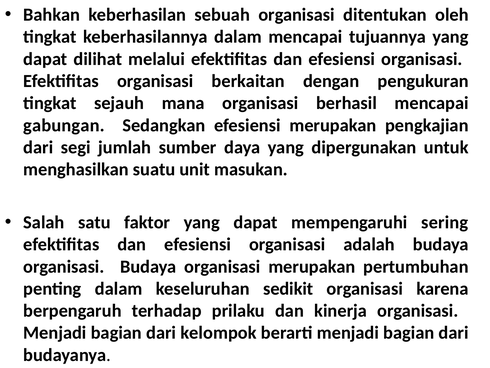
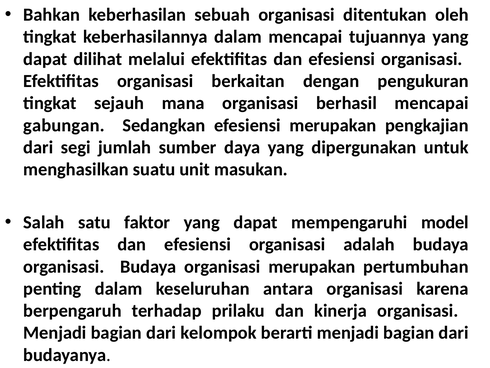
sering: sering -> model
sedikit: sedikit -> antara
